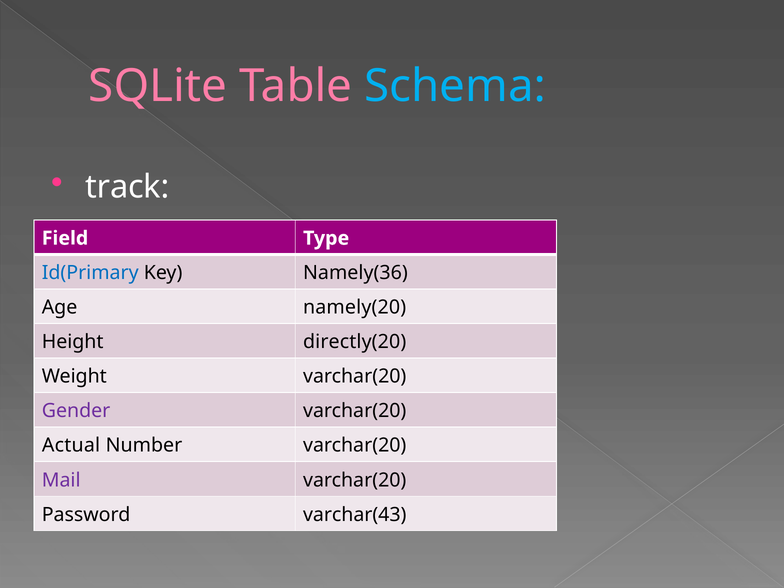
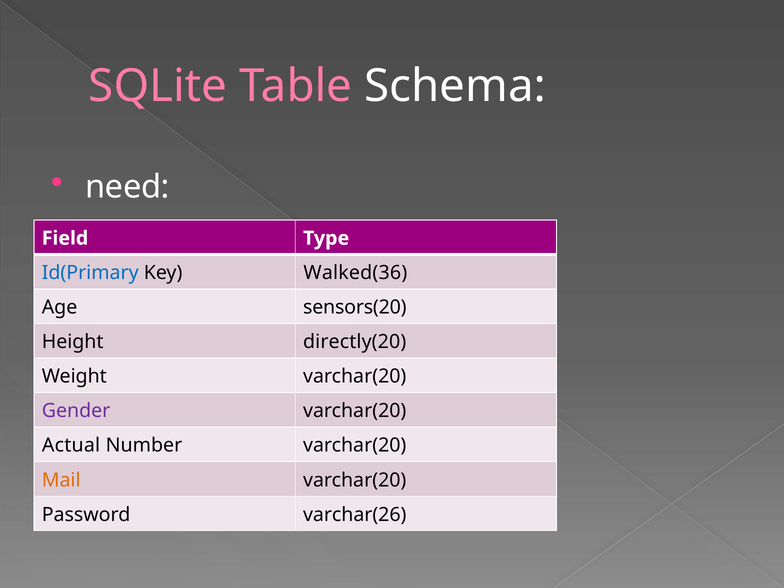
Schema colour: light blue -> white
track: track -> need
Namely(36: Namely(36 -> Walked(36
namely(20: namely(20 -> sensors(20
Mail colour: purple -> orange
varchar(43: varchar(43 -> varchar(26
